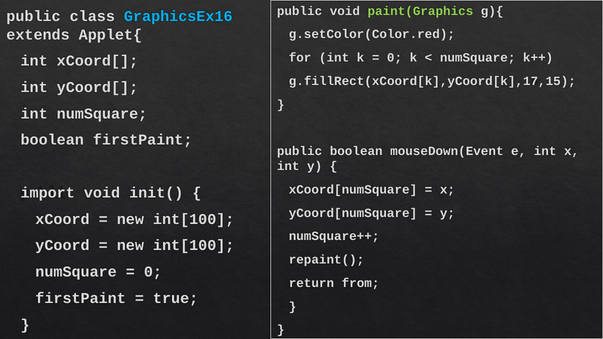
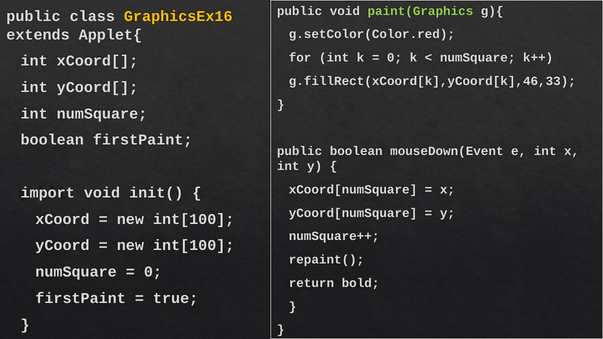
GraphicsEx16 colour: light blue -> yellow
g.fillRect(xCoord[k],yCoord[k],17,15: g.fillRect(xCoord[k],yCoord[k],17,15 -> g.fillRect(xCoord[k],yCoord[k],46,33
from: from -> bold
